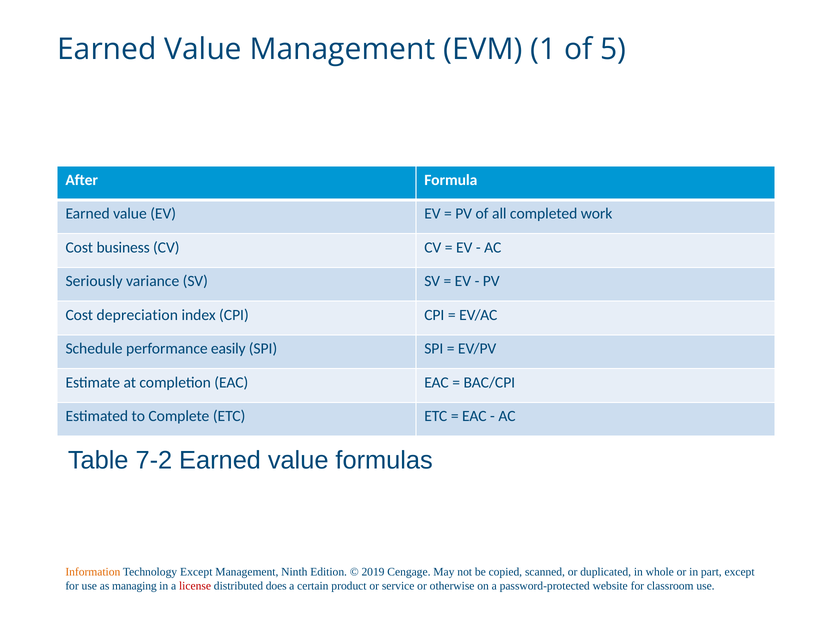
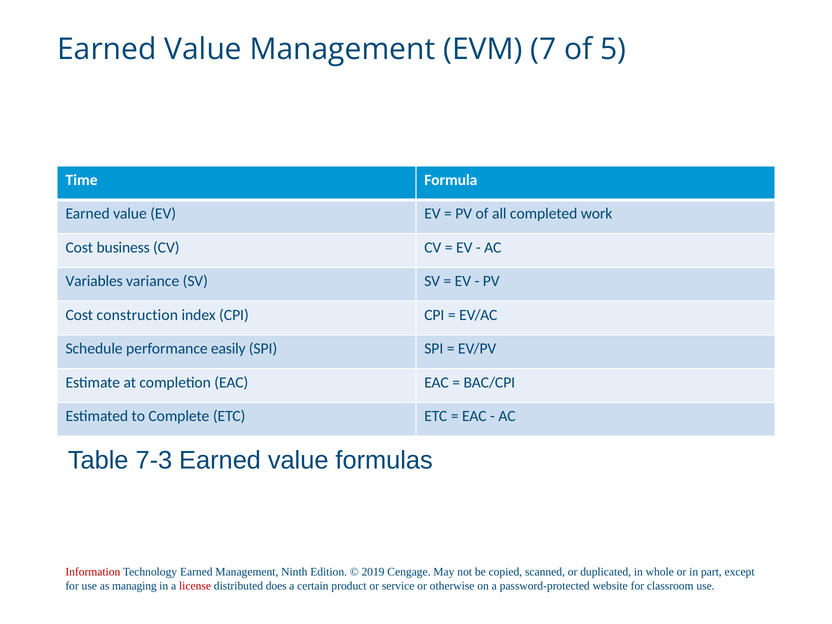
1: 1 -> 7
After: After -> Time
Seriously: Seriously -> Variables
depreciation: depreciation -> construction
7-2: 7-2 -> 7-3
Information colour: orange -> red
Technology Except: Except -> Earned
